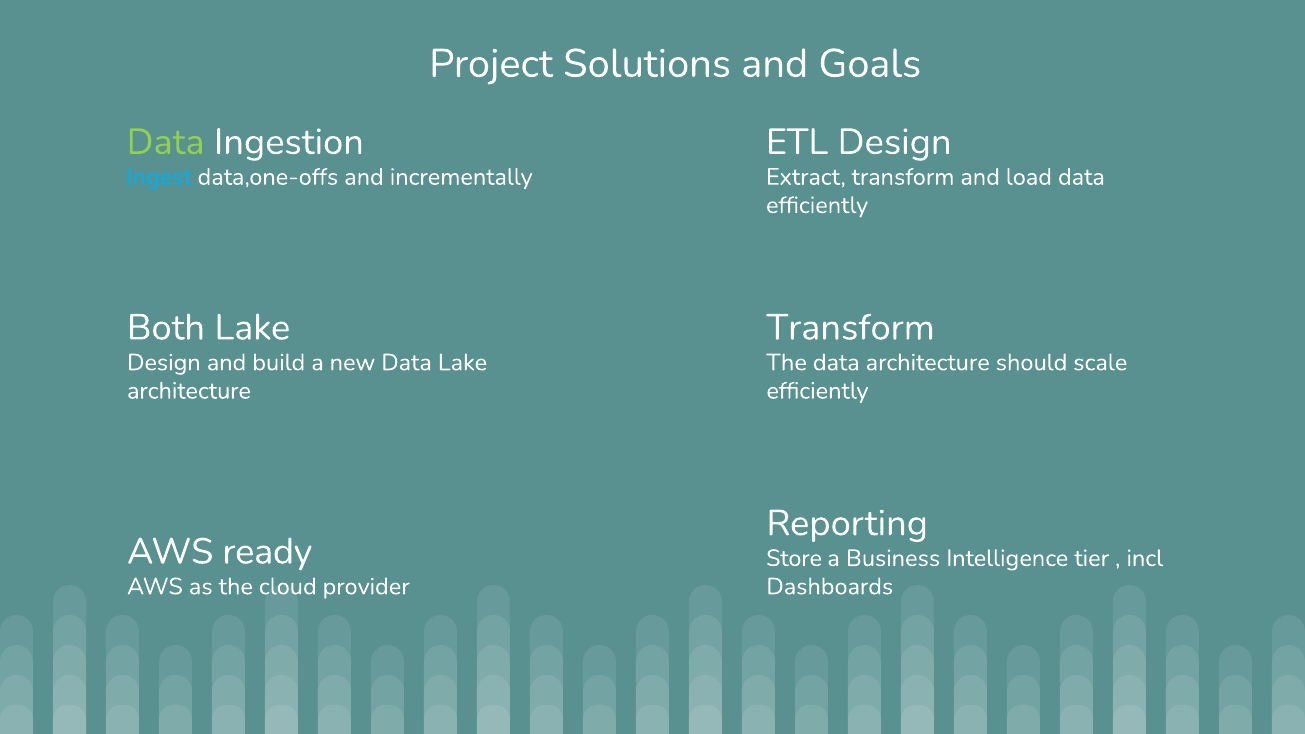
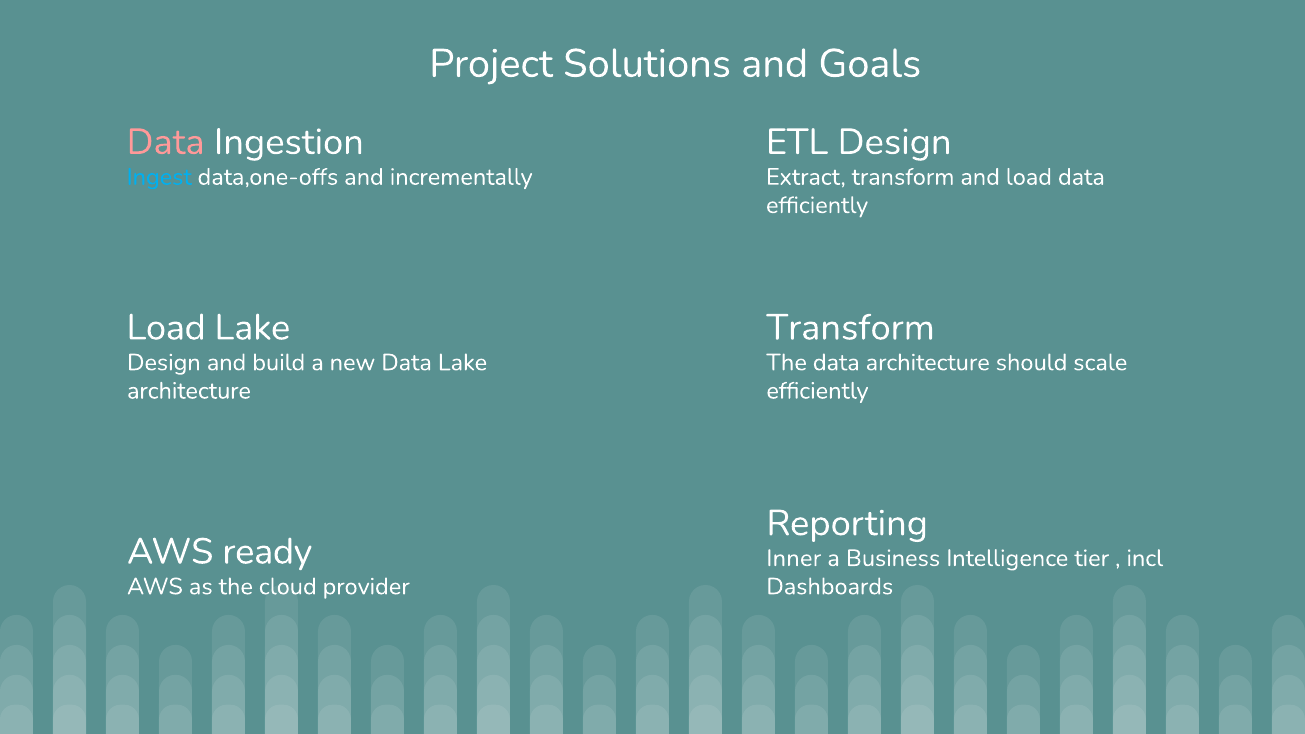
Data at (166, 142) colour: light green -> pink
Both at (166, 328): Both -> Load
Store: Store -> Inner
